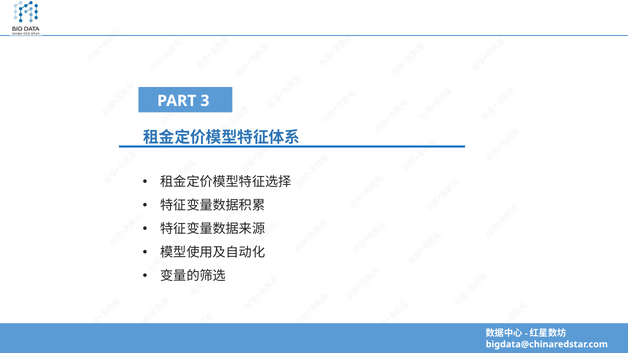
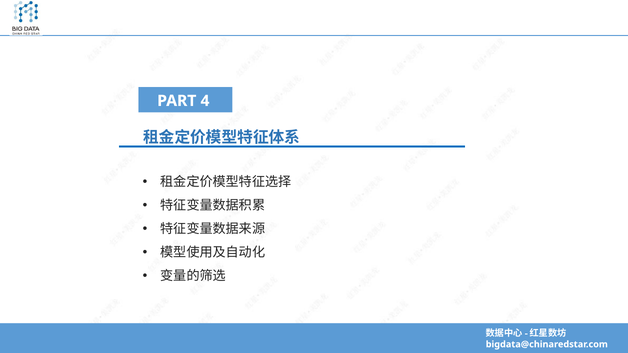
3: 3 -> 4
